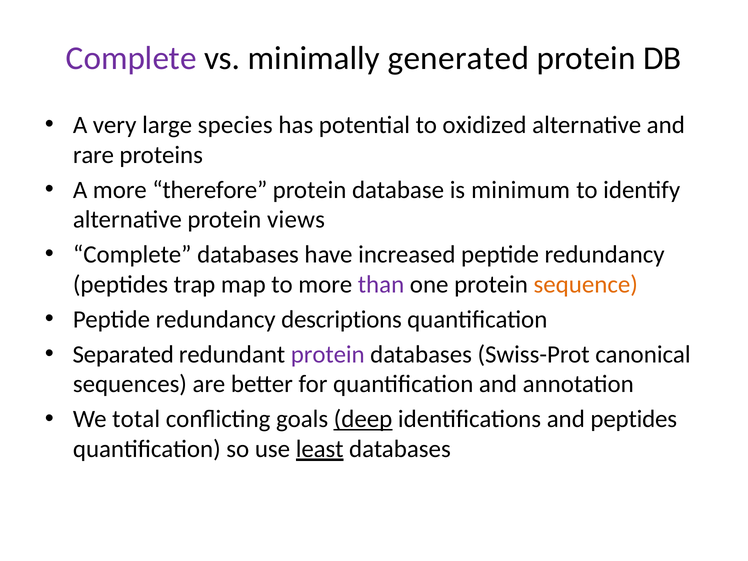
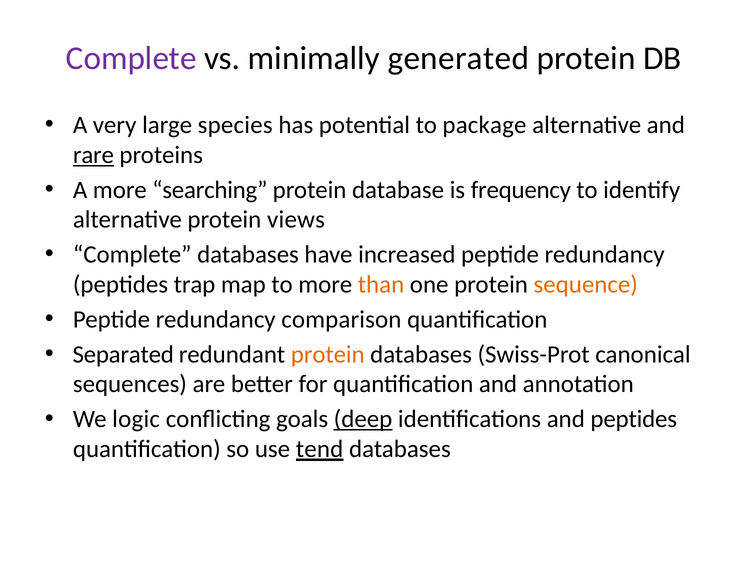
oxidized: oxidized -> package
rare underline: none -> present
therefore: therefore -> searching
minimum: minimum -> frequency
than colour: purple -> orange
descriptions: descriptions -> comparison
protein at (328, 354) colour: purple -> orange
total: total -> logic
least: least -> tend
